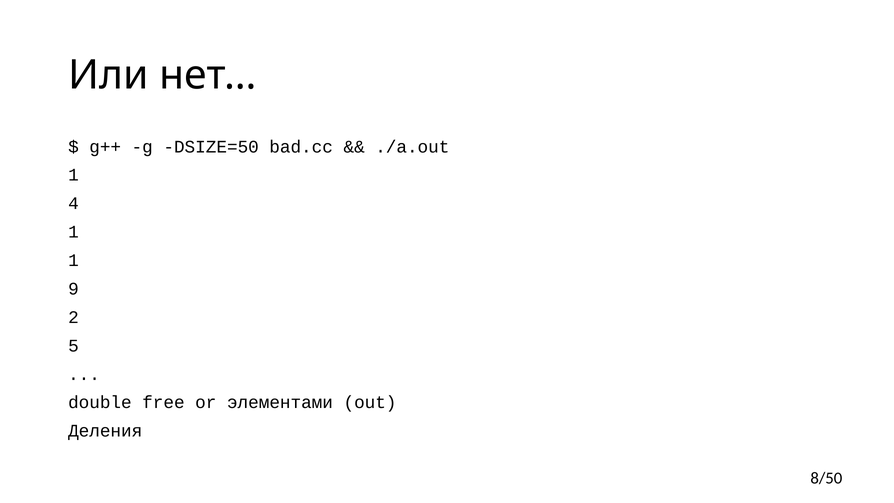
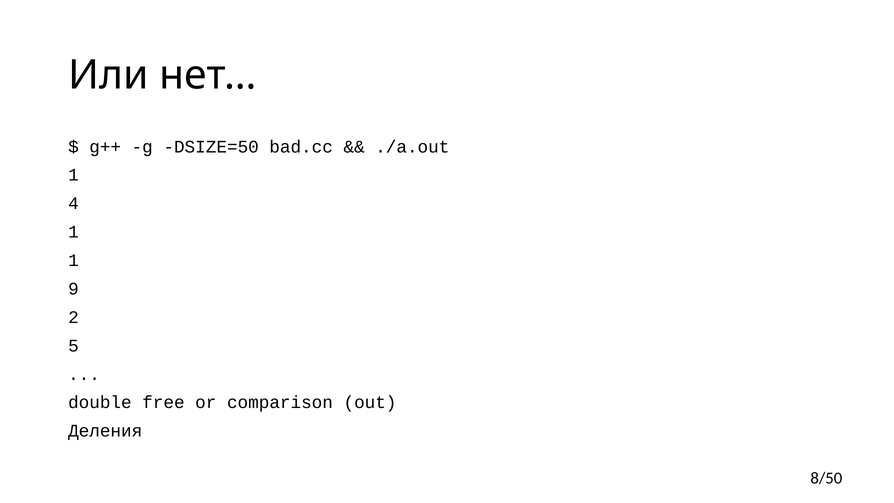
элементами: элементами -> comparison
